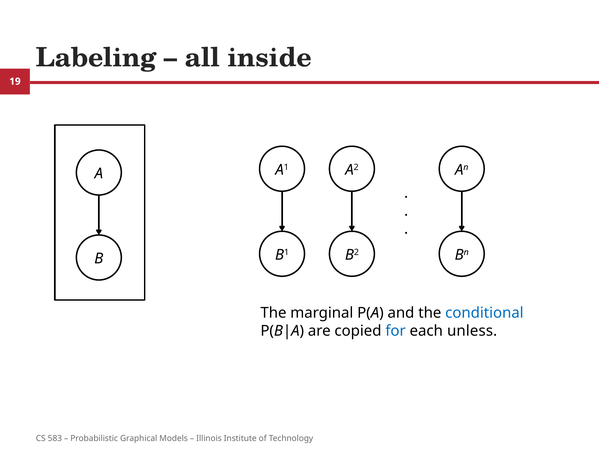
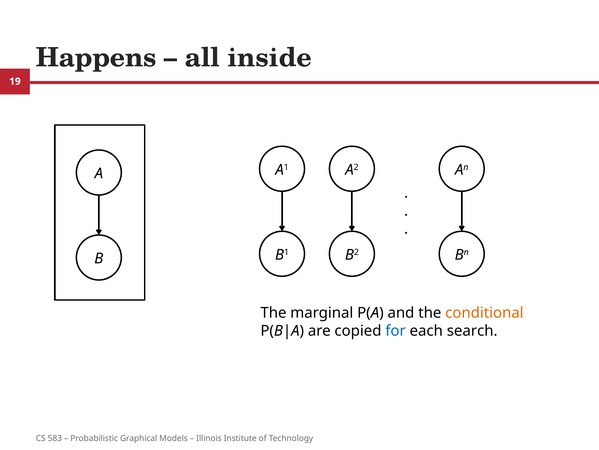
Labeling: Labeling -> Happens
conditional colour: blue -> orange
unless: unless -> search
